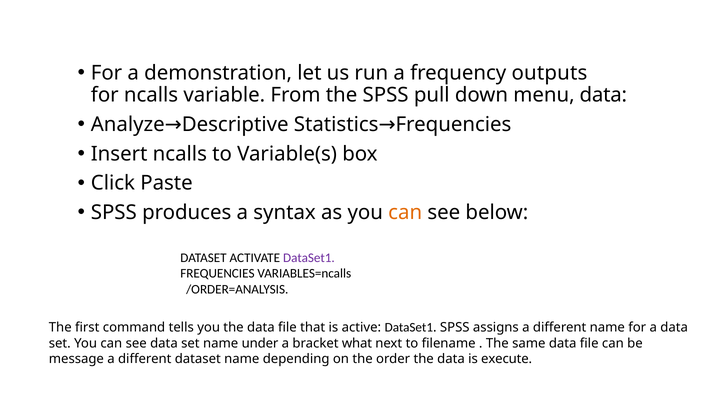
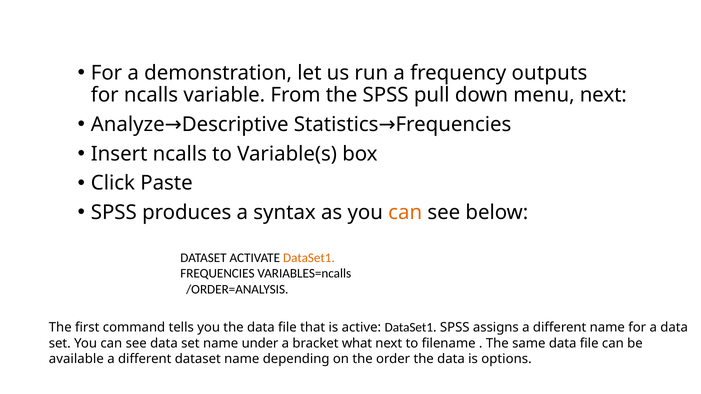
menu data: data -> next
DataSet1 at (309, 258) colour: purple -> orange
message: message -> available
execute: execute -> options
